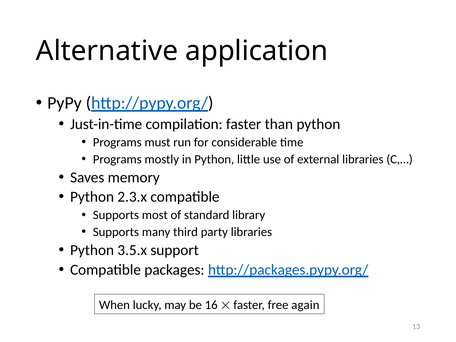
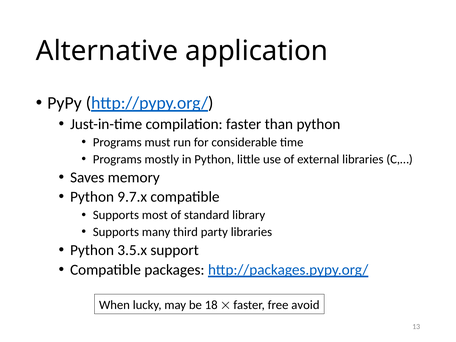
2.3.x: 2.3.x -> 9.7.x
16: 16 -> 18
again: again -> avoid
